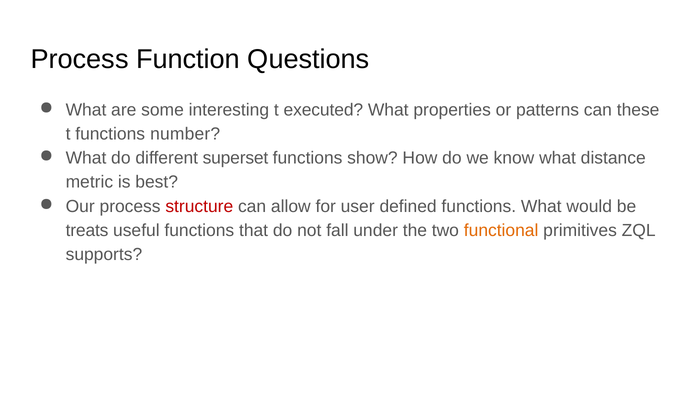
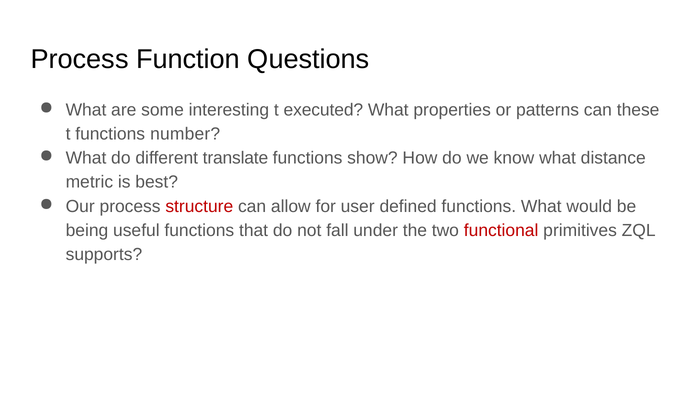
superset: superset -> translate
treats: treats -> being
functional colour: orange -> red
